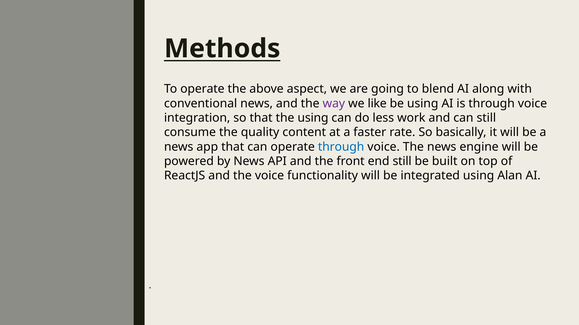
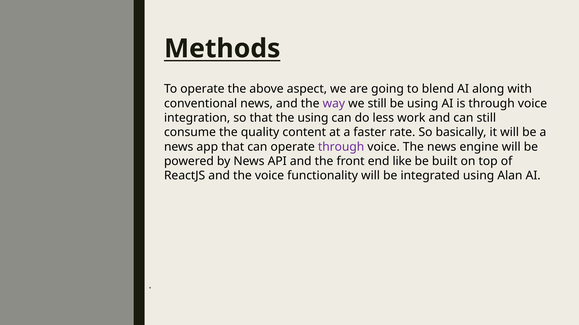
we like: like -> still
through at (341, 147) colour: blue -> purple
end still: still -> like
